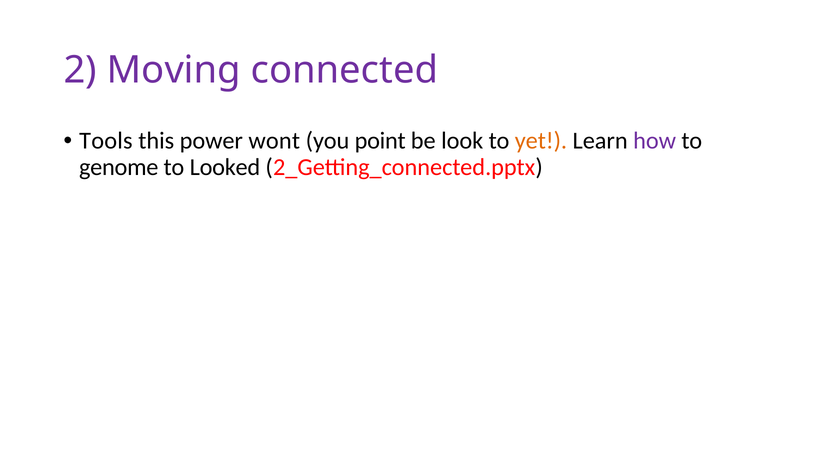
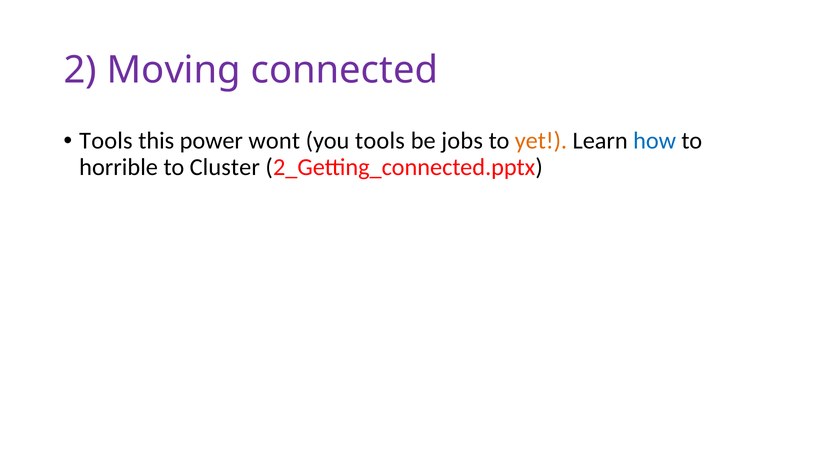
you point: point -> tools
look: look -> jobs
how colour: purple -> blue
genome: genome -> horrible
Looked: Looked -> Cluster
